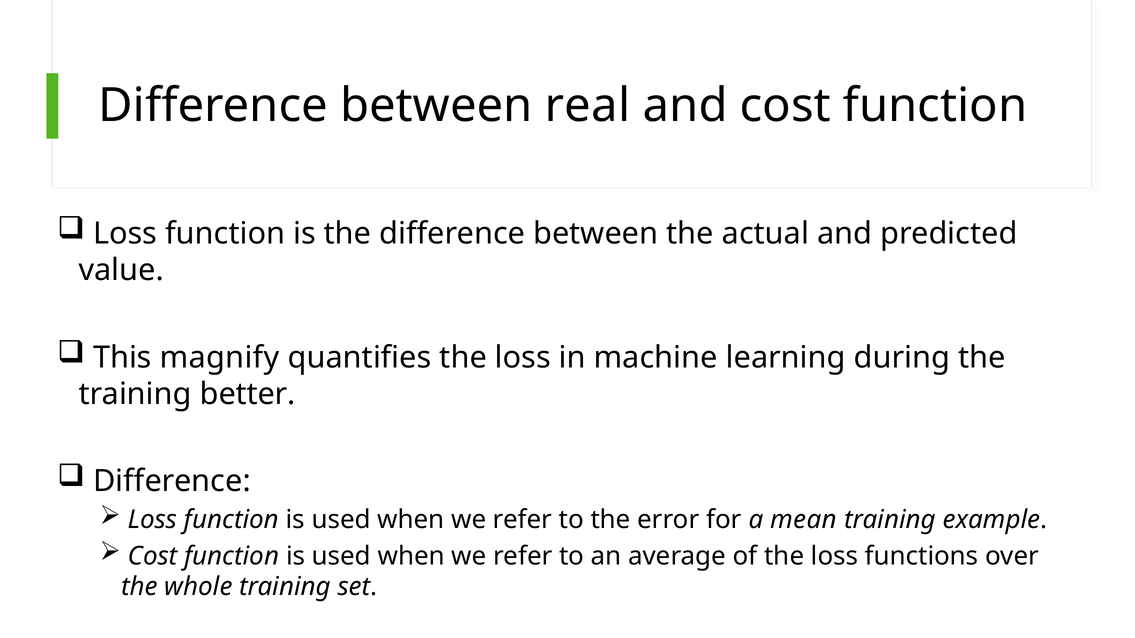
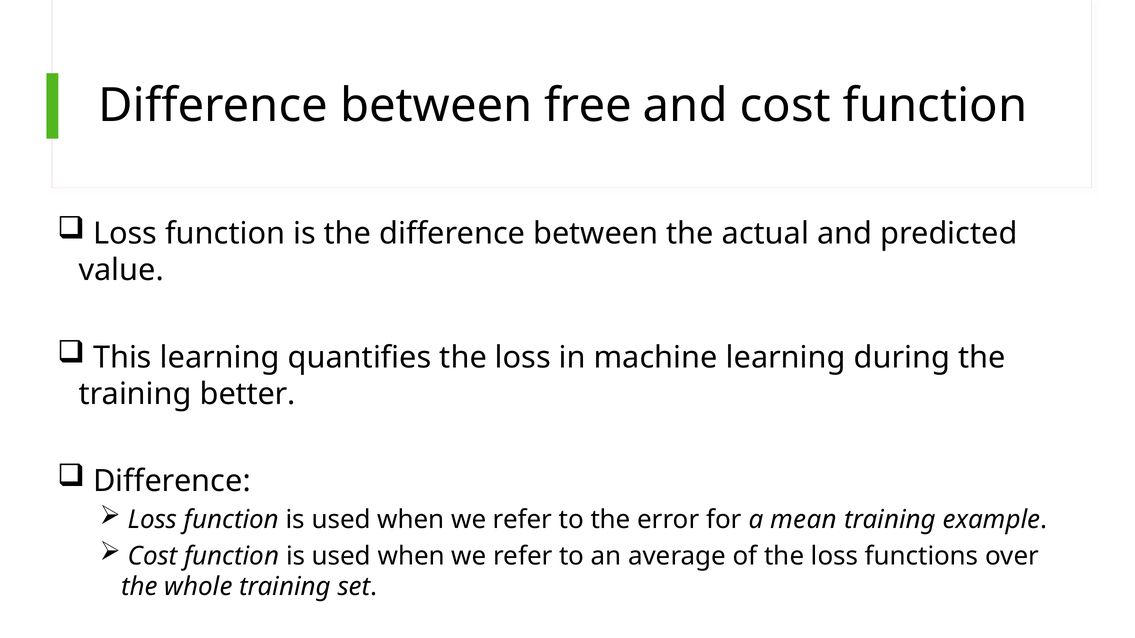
real: real -> free
This magnify: magnify -> learning
